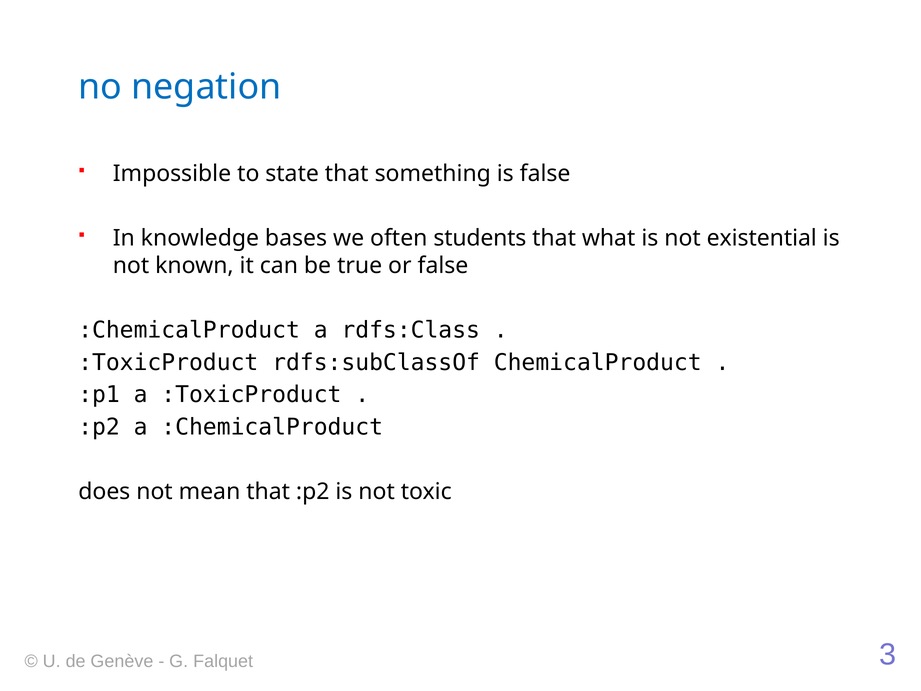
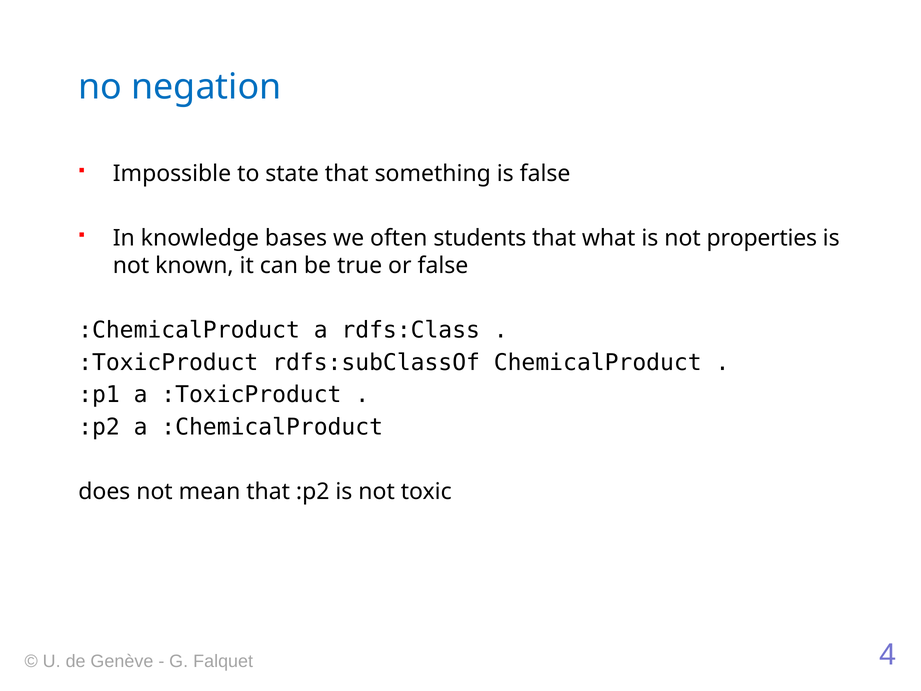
existential: existential -> properties
3: 3 -> 4
